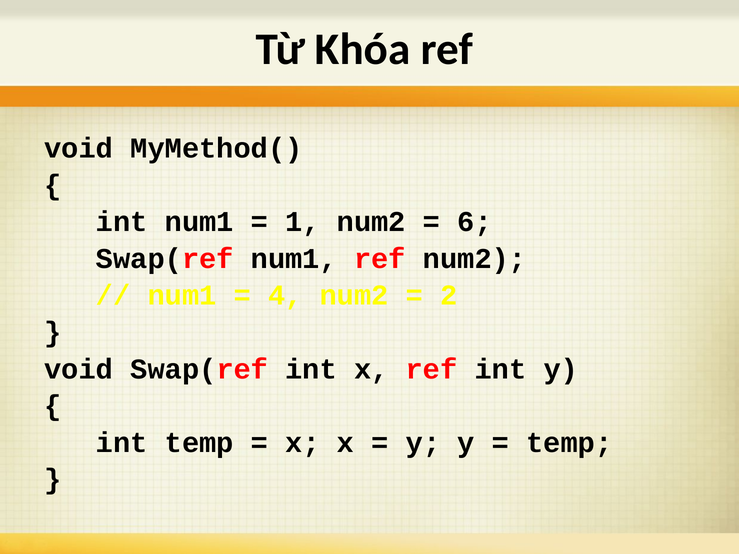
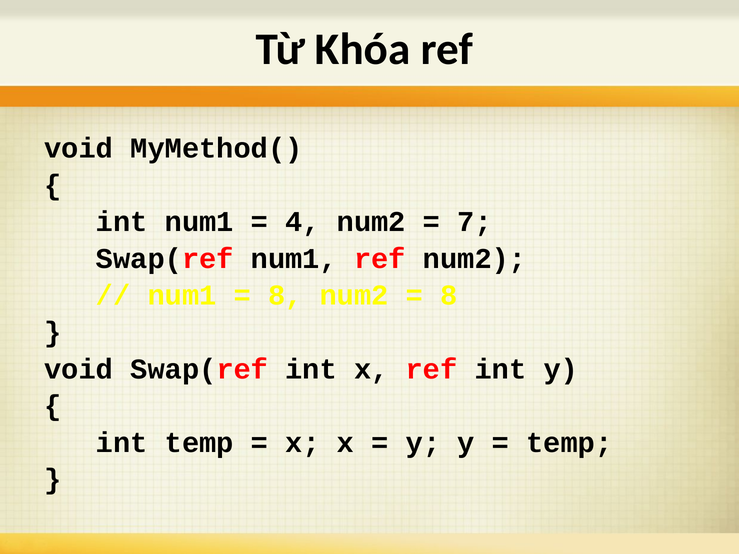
1: 1 -> 4
6: 6 -> 7
4 at (285, 296): 4 -> 8
2 at (449, 296): 2 -> 8
